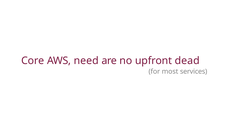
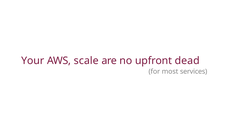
Core: Core -> Your
need: need -> scale
